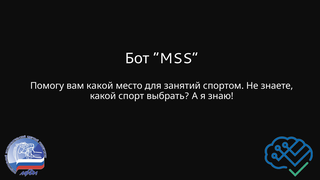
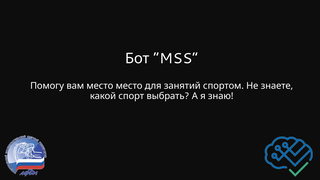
вам какой: какой -> место
